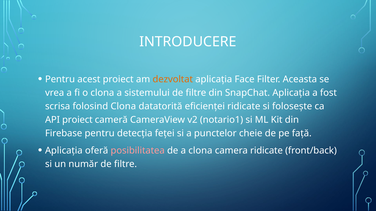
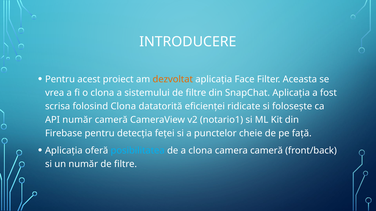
API proiect: proiect -> număr
posibilitatea colour: pink -> light blue
camera ridicate: ridicate -> cameră
